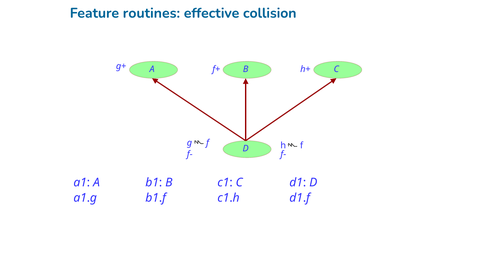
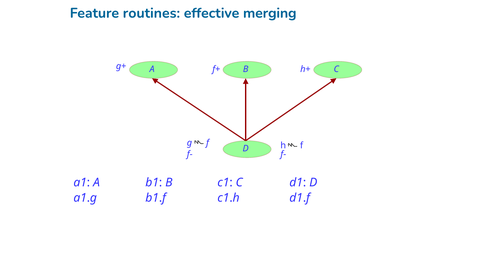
collision: collision -> merging
